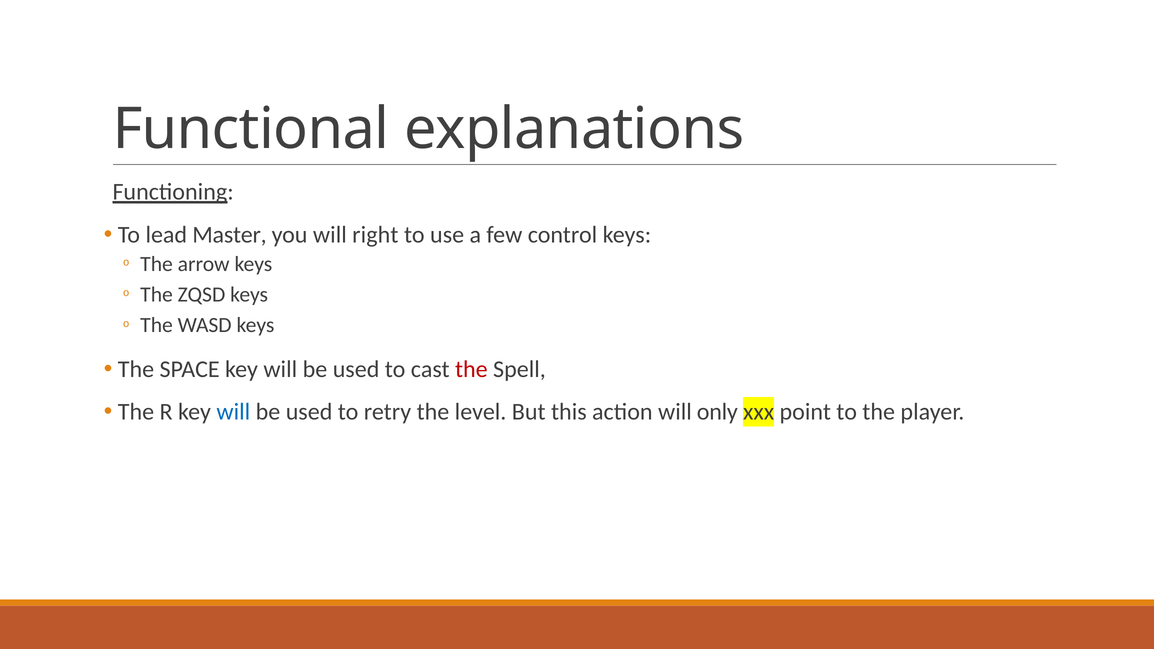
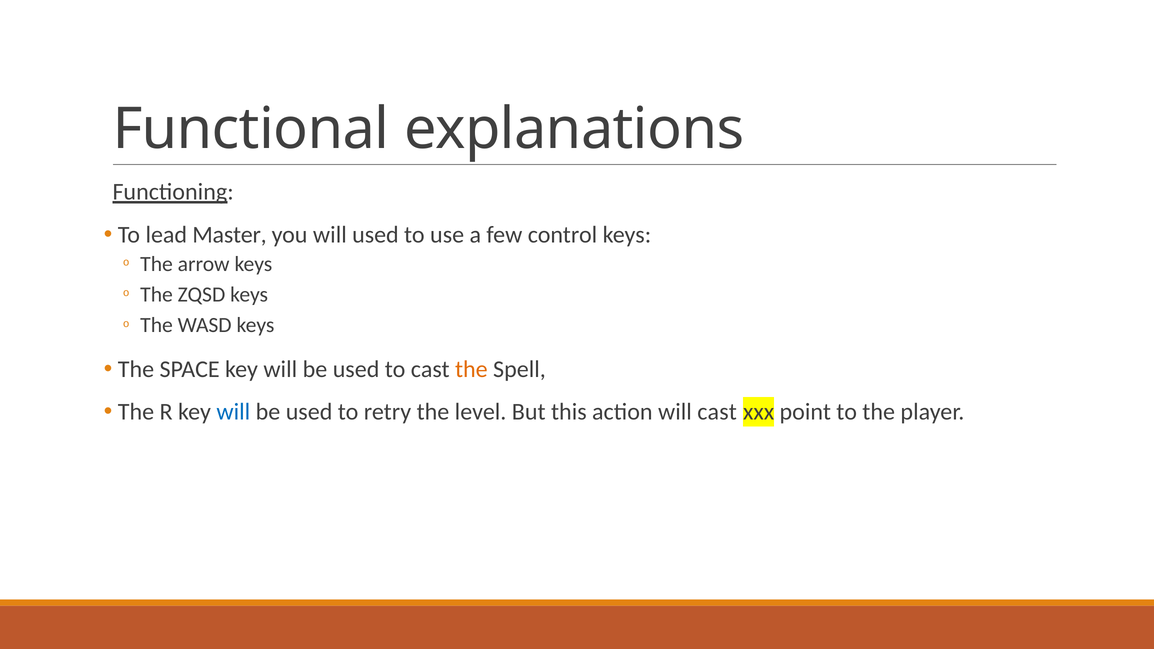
will right: right -> used
the at (471, 369) colour: red -> orange
will only: only -> cast
